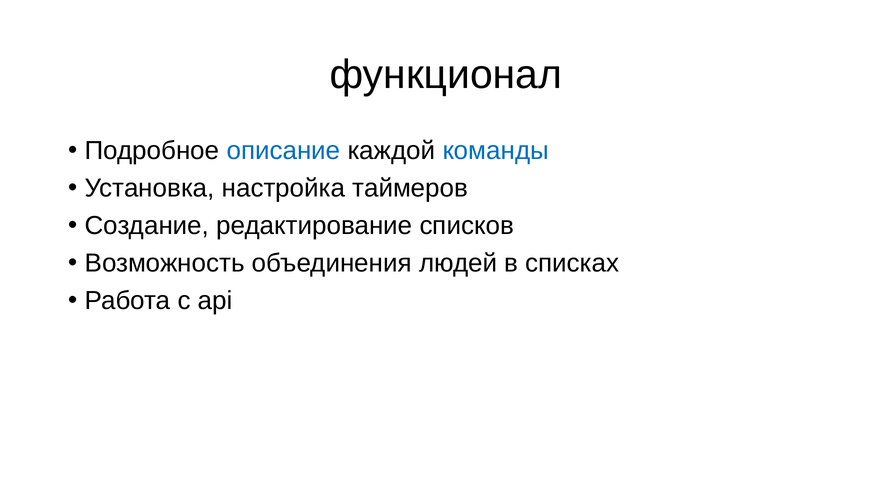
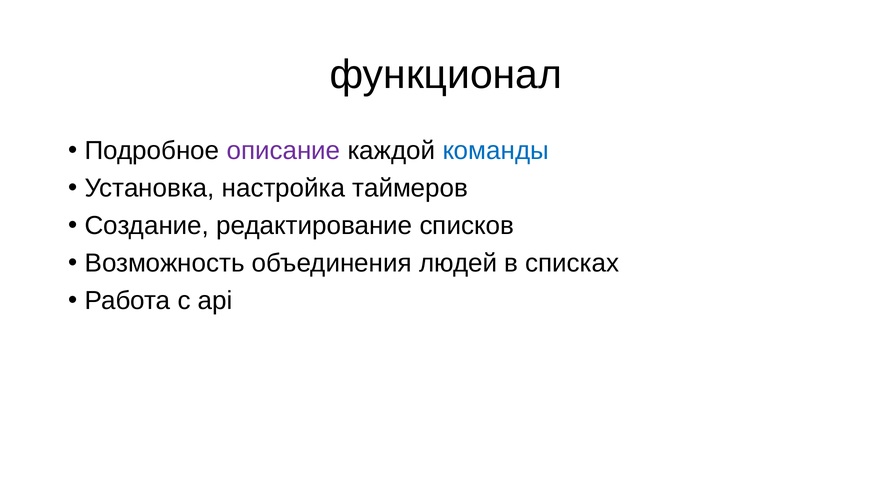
описание colour: blue -> purple
